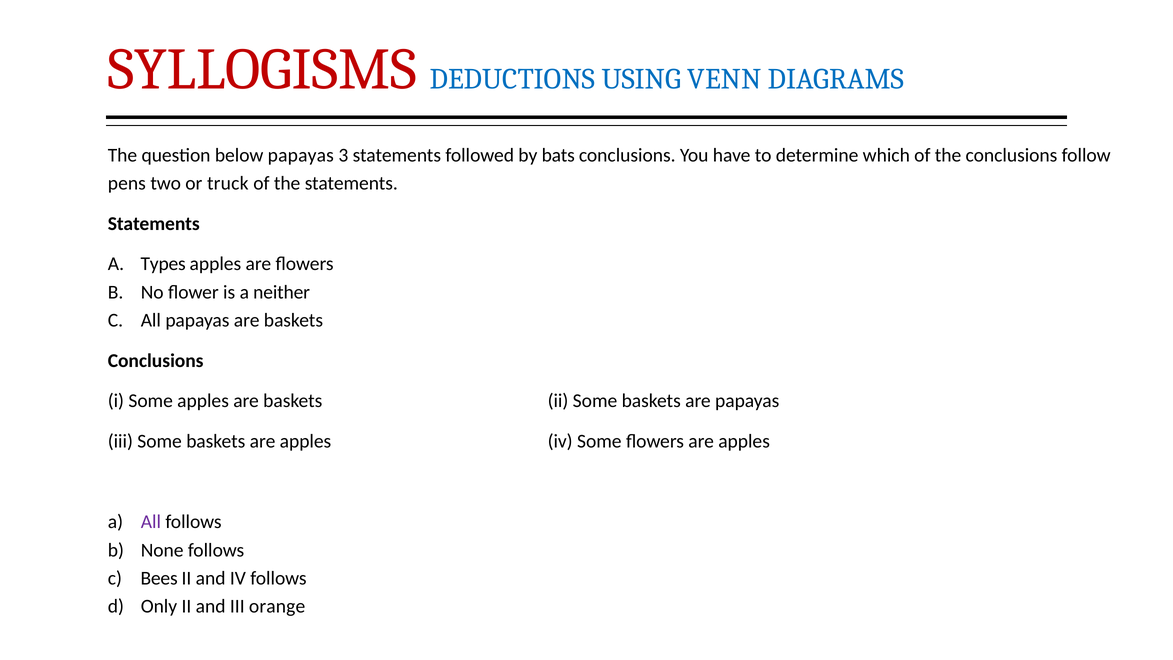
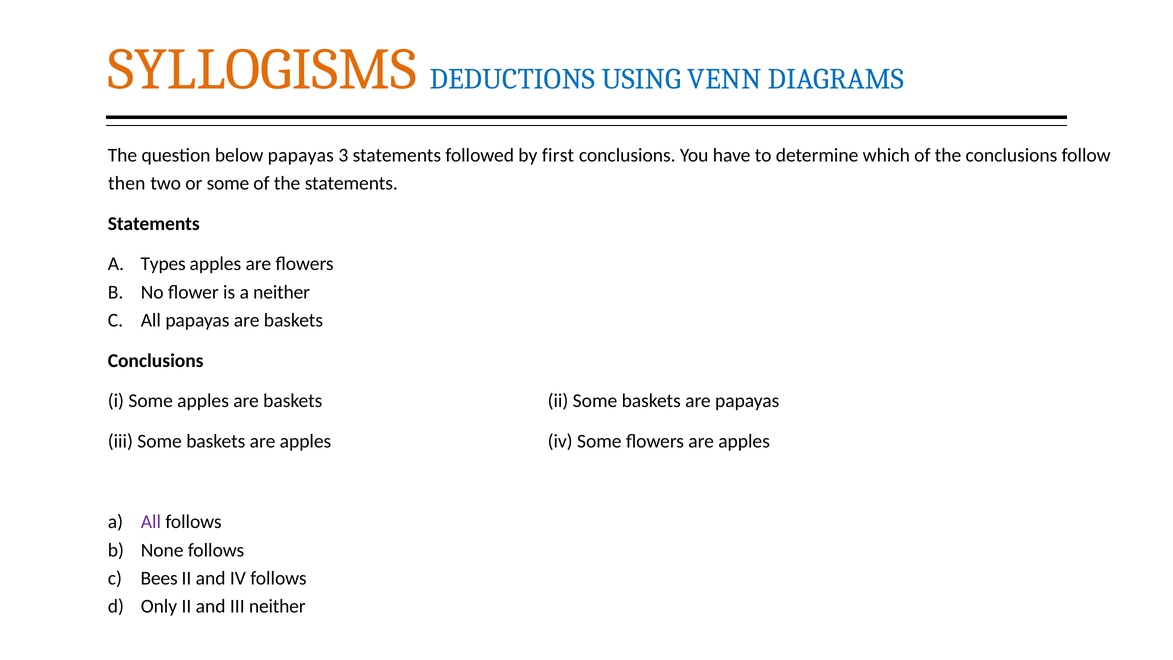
SYLLOGISMS colour: red -> orange
bats: bats -> first
pens: pens -> then
or truck: truck -> some
III orange: orange -> neither
